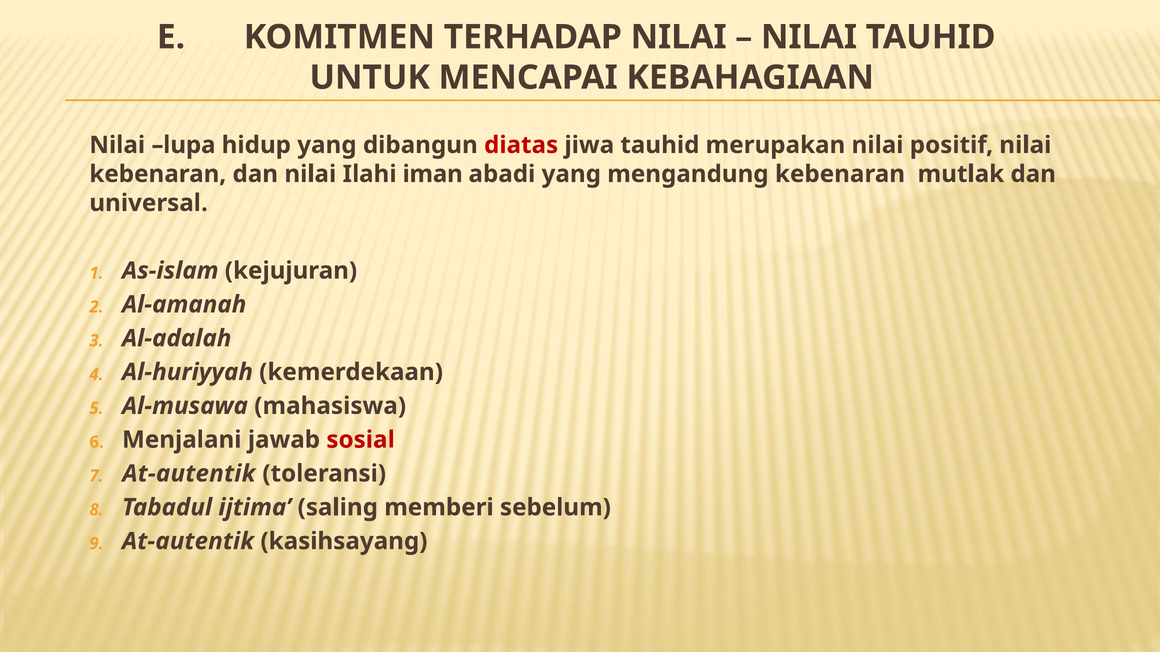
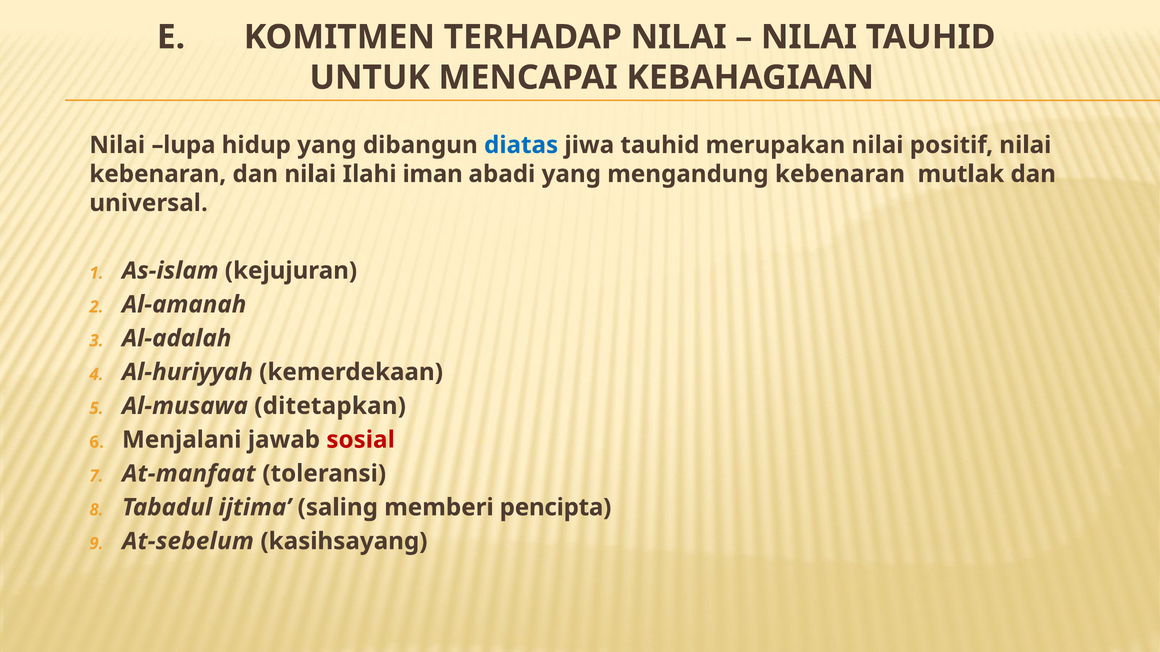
diatas colour: red -> blue
mahasiswa: mahasiswa -> ditetapkan
At-autentik at (189, 474): At-autentik -> At-manfaat
sebelum: sebelum -> pencipta
At-autentik at (188, 542): At-autentik -> At-sebelum
